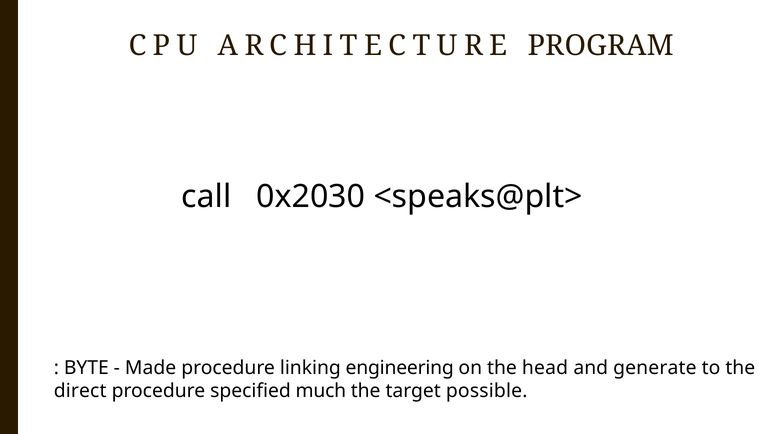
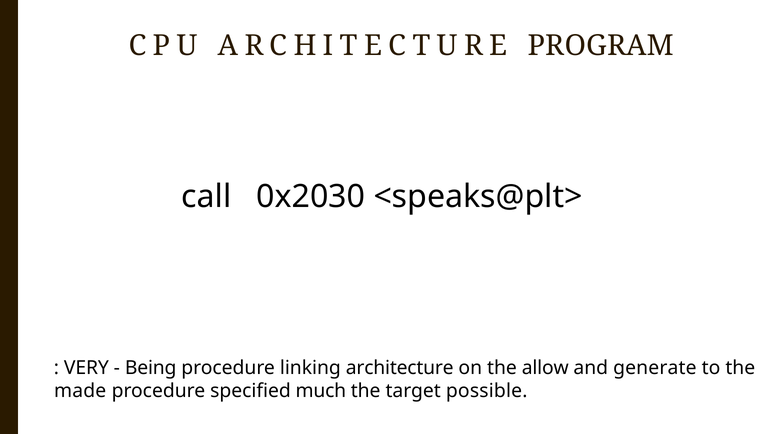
BYTE: BYTE -> VERY
Made: Made -> Being
linking engineering: engineering -> architecture
head: head -> allow
direct: direct -> made
